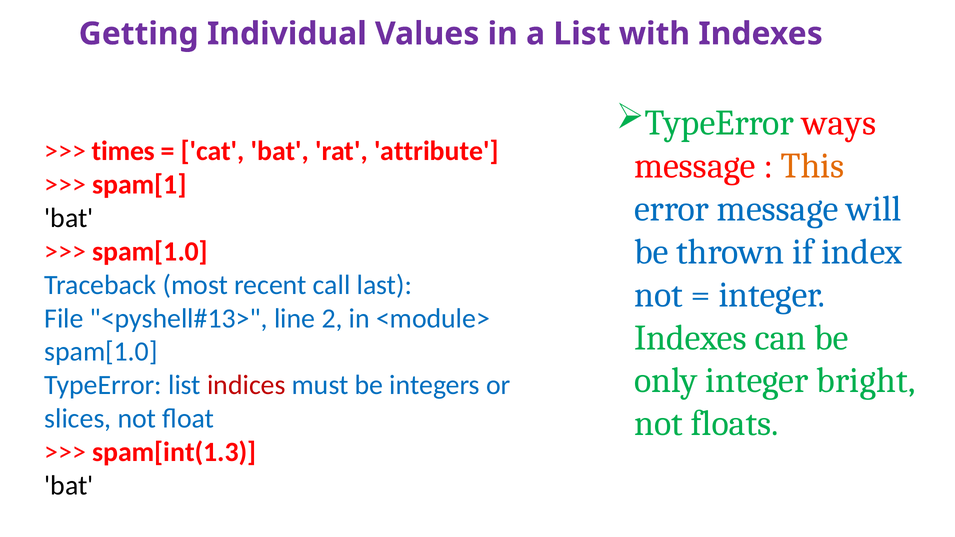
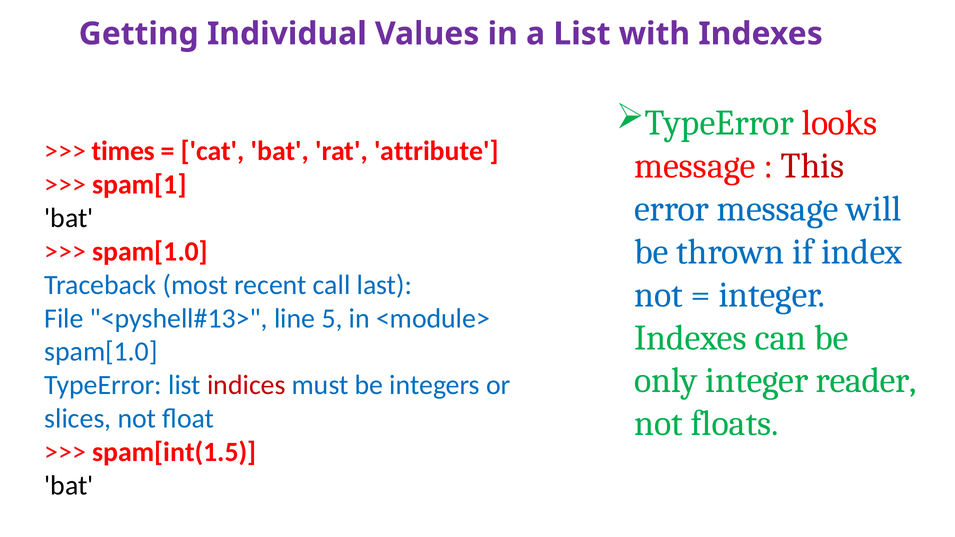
ways: ways -> looks
This colour: orange -> red
2: 2 -> 5
bright: bright -> reader
spam[int(1.3: spam[int(1.3 -> spam[int(1.5
